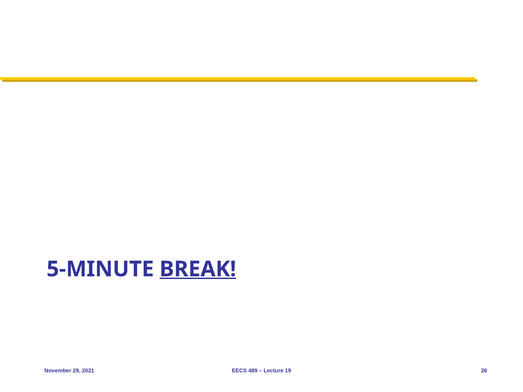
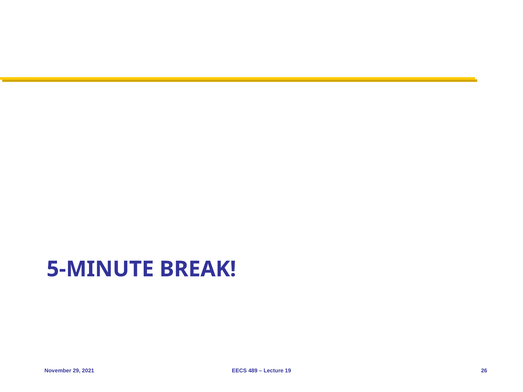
BREAK underline: present -> none
